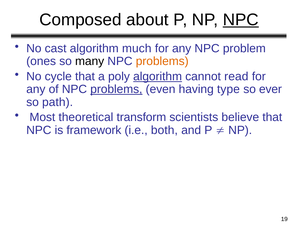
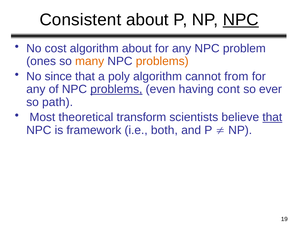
Composed: Composed -> Consistent
cast: cast -> cost
algorithm much: much -> about
many colour: black -> orange
cycle: cycle -> since
algorithm at (158, 77) underline: present -> none
read: read -> from
type: type -> cont
that at (272, 118) underline: none -> present
